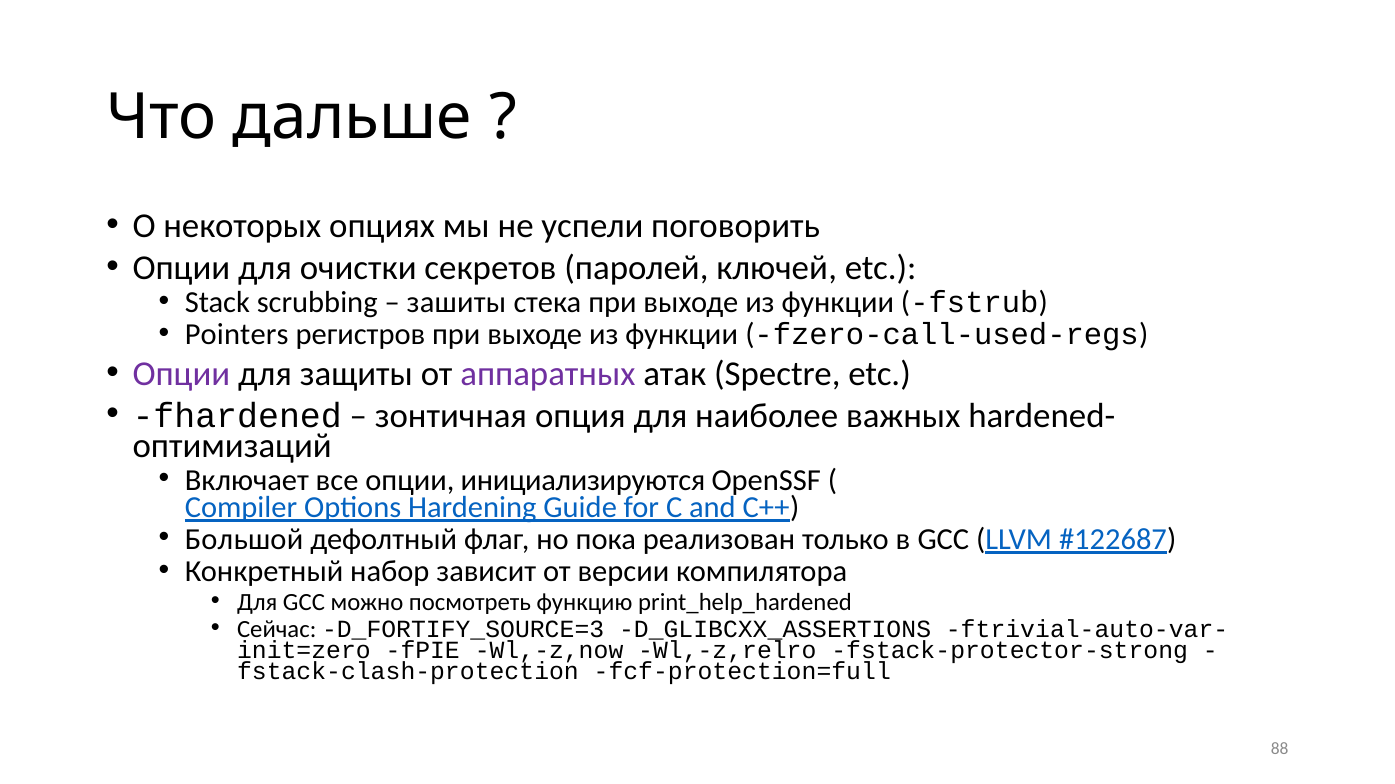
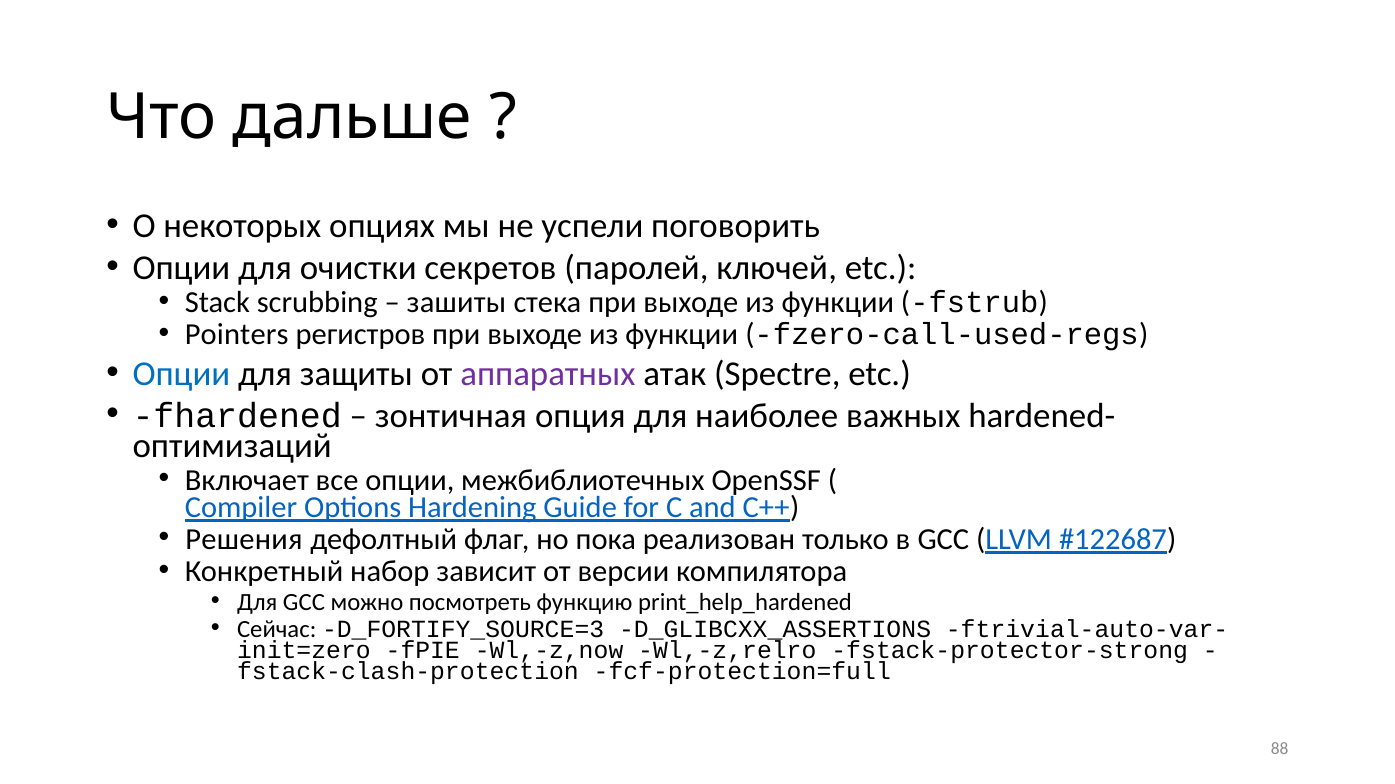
Опции at (181, 374) colour: purple -> blue
инициализируются: инициализируются -> межбиблиотечных
Большой: Большой -> Решения
